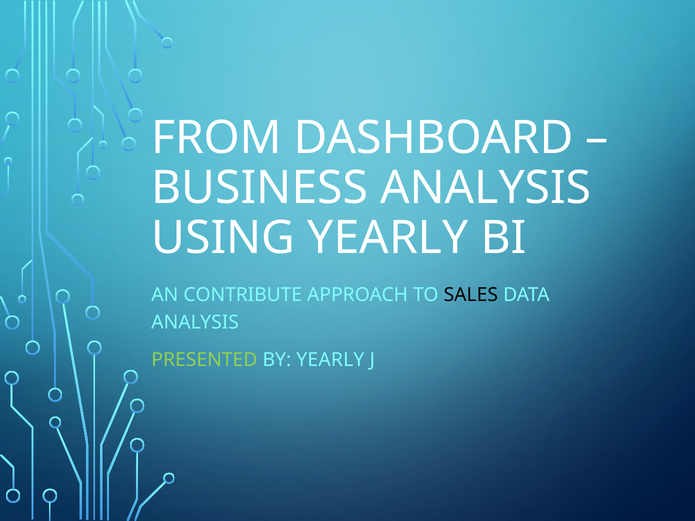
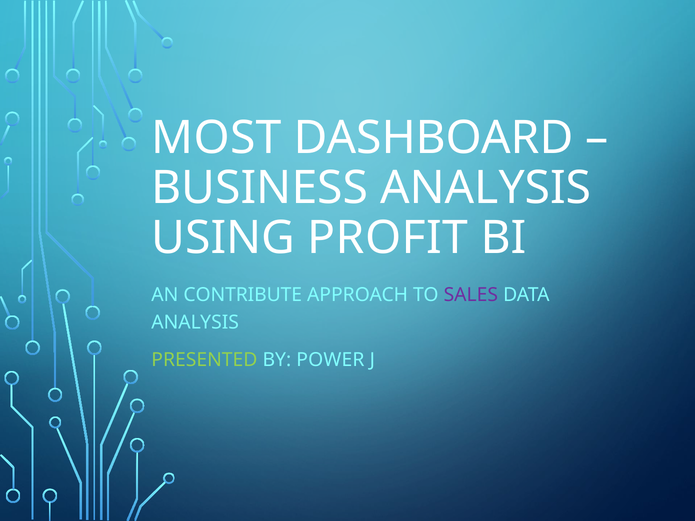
FROM: FROM -> MOST
USING YEARLY: YEARLY -> PROFIT
SALES colour: black -> purple
BY YEARLY: YEARLY -> POWER
